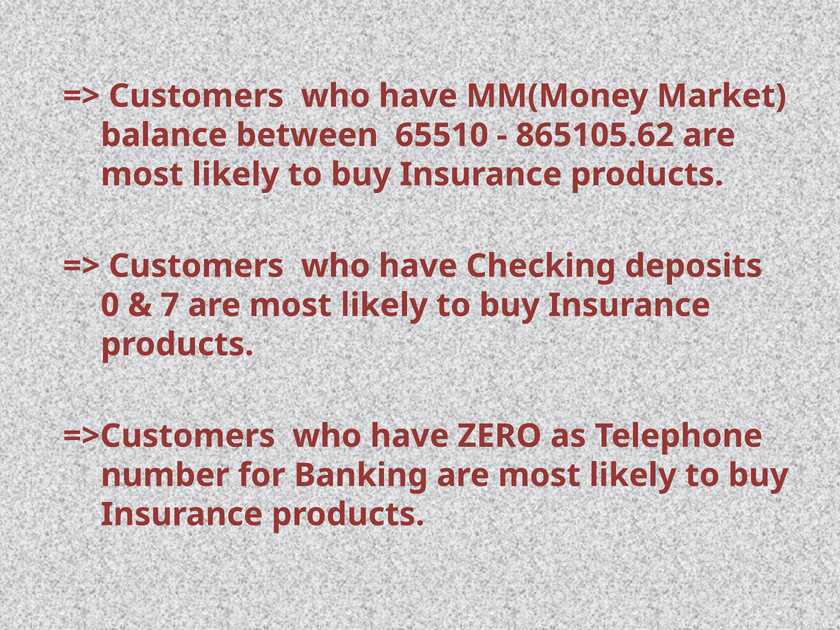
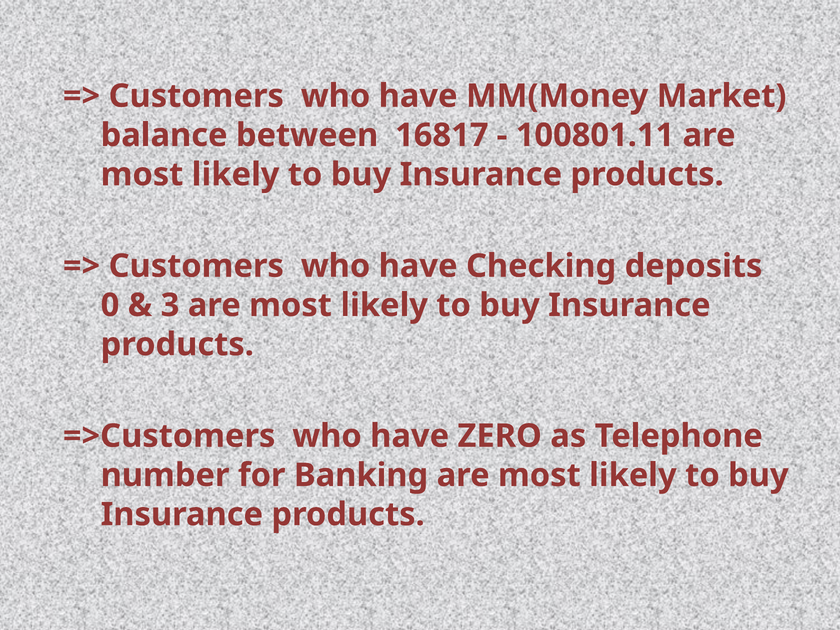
65510: 65510 -> 16817
865105.62: 865105.62 -> 100801.11
7: 7 -> 3
